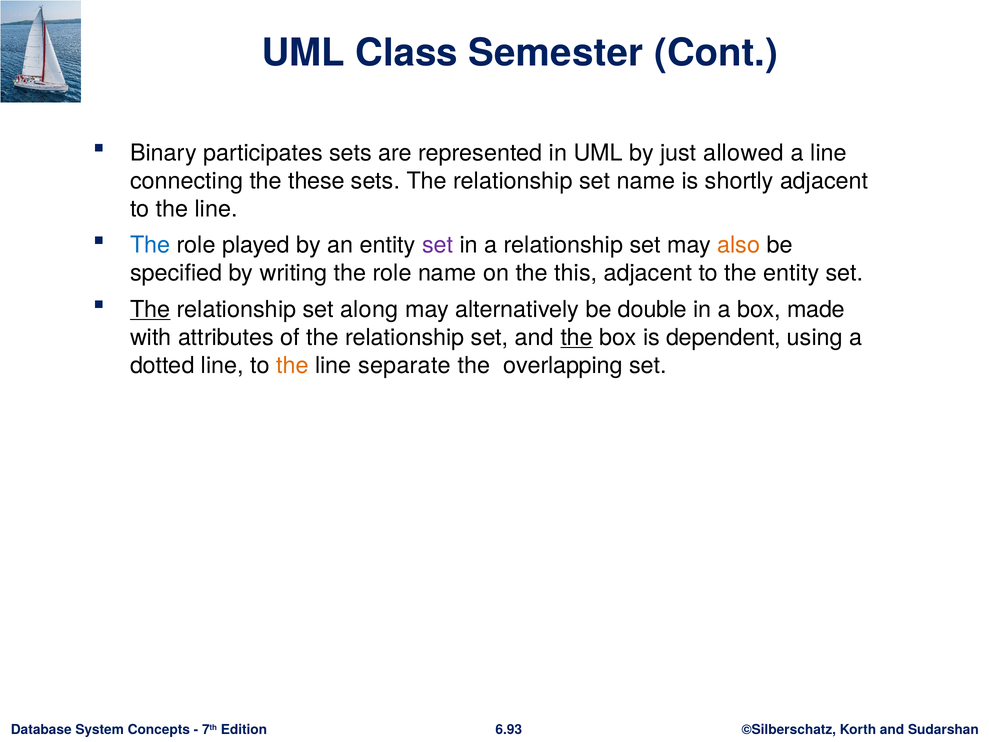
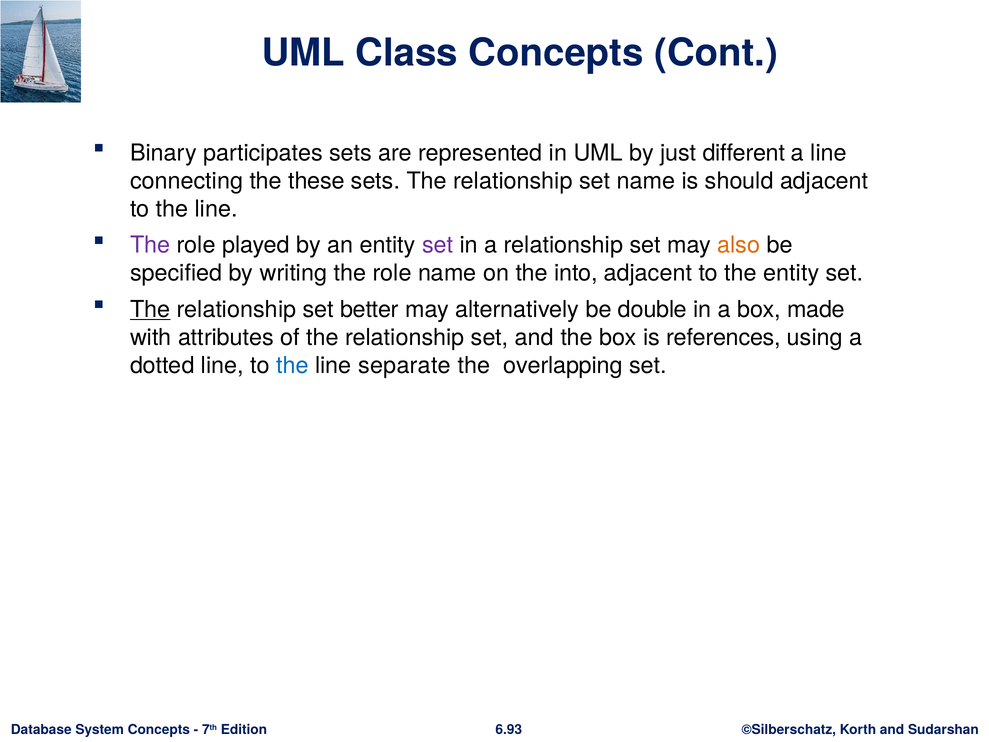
Class Semester: Semester -> Concepts
allowed: allowed -> different
shortly: shortly -> should
The at (150, 245) colour: blue -> purple
this: this -> into
along: along -> better
the at (577, 337) underline: present -> none
dependent: dependent -> references
the at (292, 365) colour: orange -> blue
